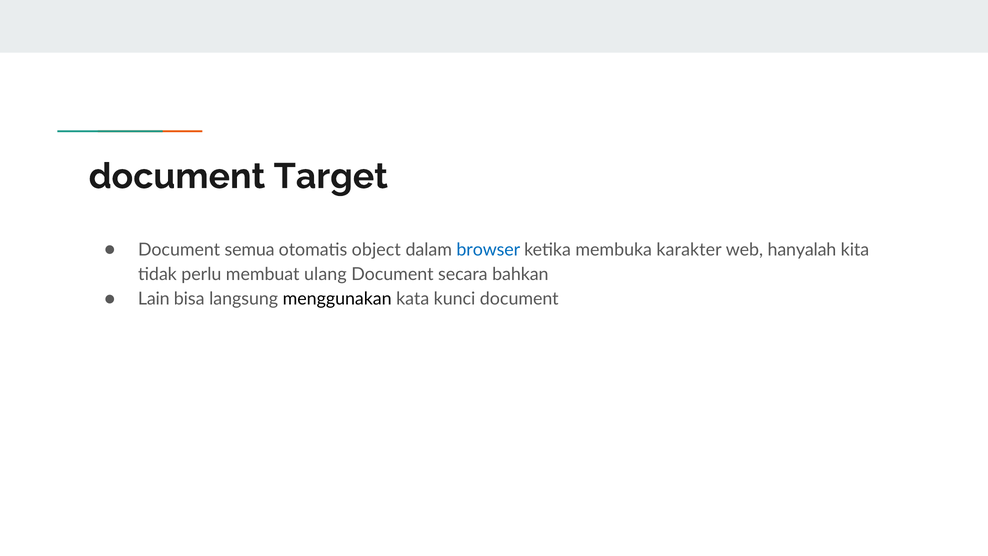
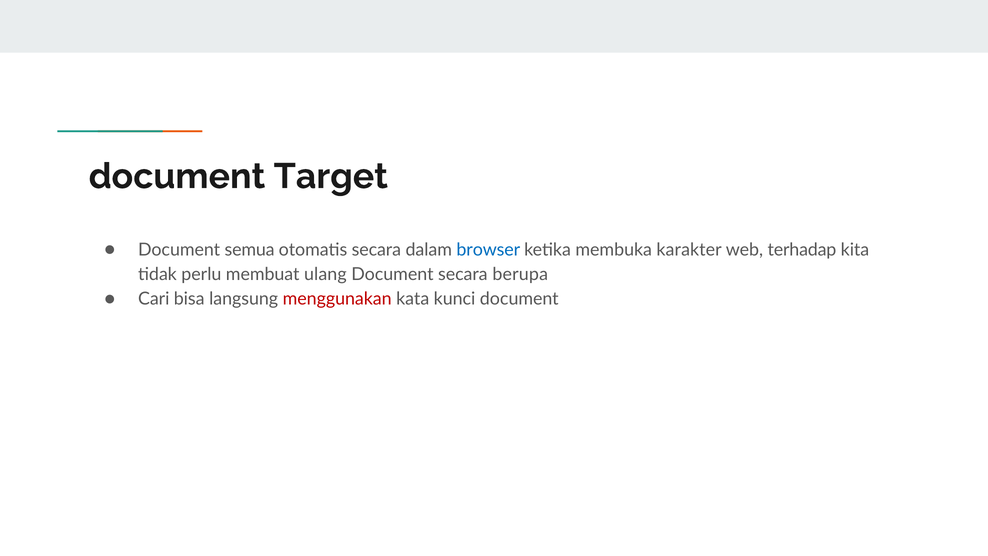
otomatis object: object -> secara
hanyalah: hanyalah -> terhadap
bahkan: bahkan -> berupa
Lain: Lain -> Cari
menggunakan colour: black -> red
